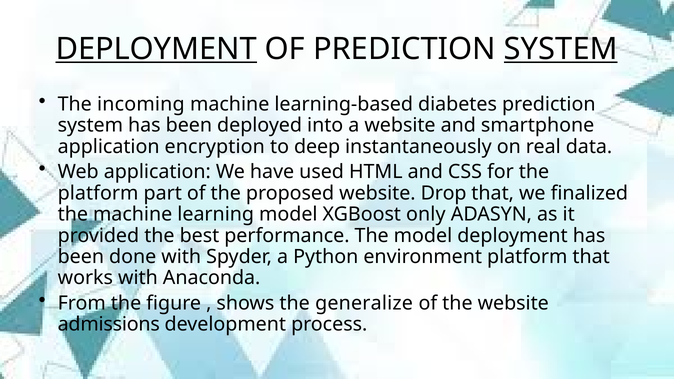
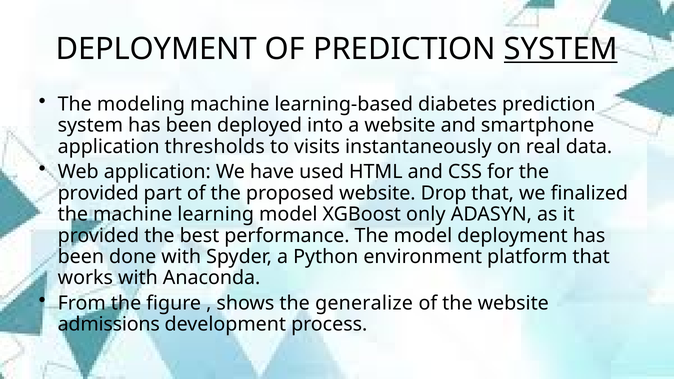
DEPLOYMENT at (156, 49) underline: present -> none
incoming: incoming -> modeling
encryption: encryption -> thresholds
deep: deep -> visits
platform at (98, 193): platform -> provided
